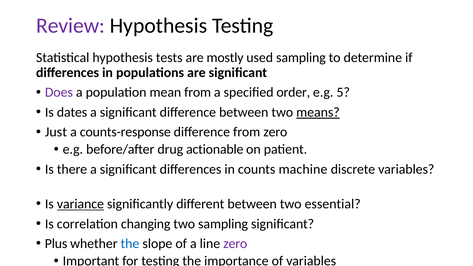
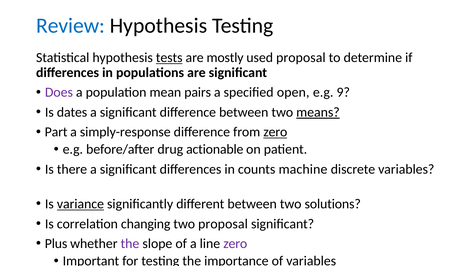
Review colour: purple -> blue
tests underline: none -> present
used sampling: sampling -> proposal
mean from: from -> pairs
order: order -> open
5: 5 -> 9
Just: Just -> Part
counts-response: counts-response -> simply-response
zero at (275, 132) underline: none -> present
essential: essential -> solutions
two sampling: sampling -> proposal
the at (130, 244) colour: blue -> purple
